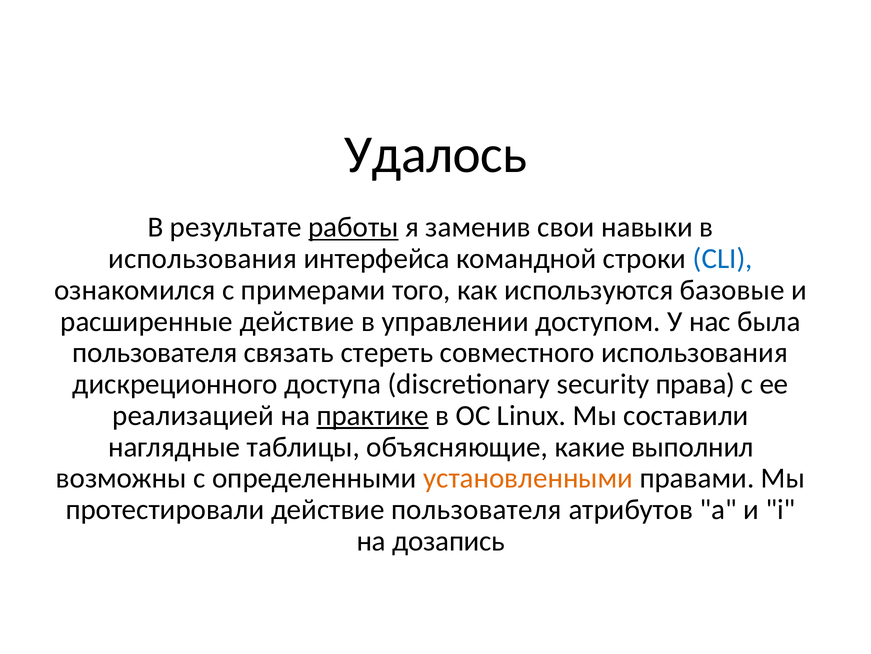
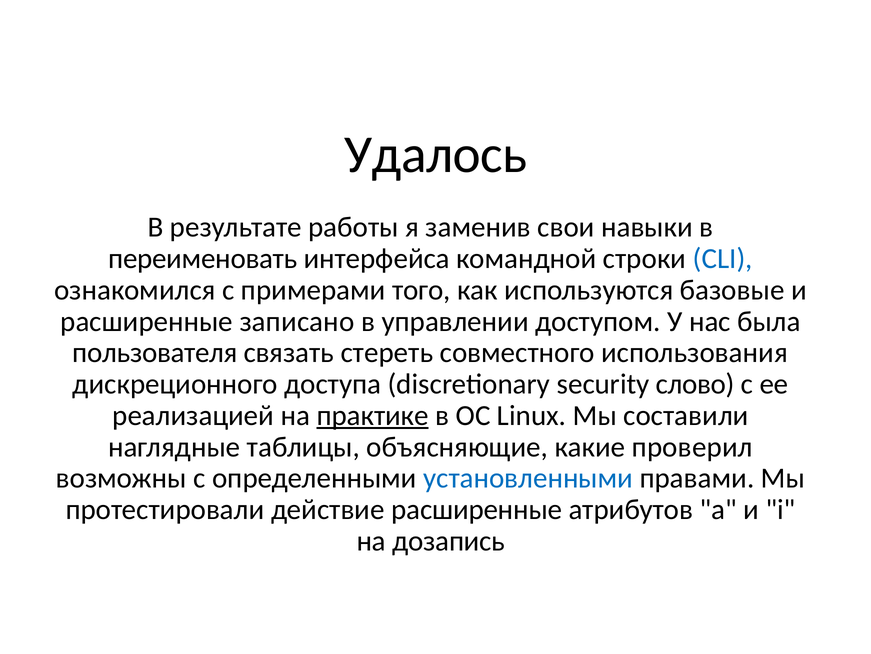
работы underline: present -> none
использования at (203, 258): использования -> переименовать
расширенные действие: действие -> записано
права: права -> слово
выполнил: выполнил -> проверил
установленными colour: orange -> blue
действие пользователя: пользователя -> расширенные
